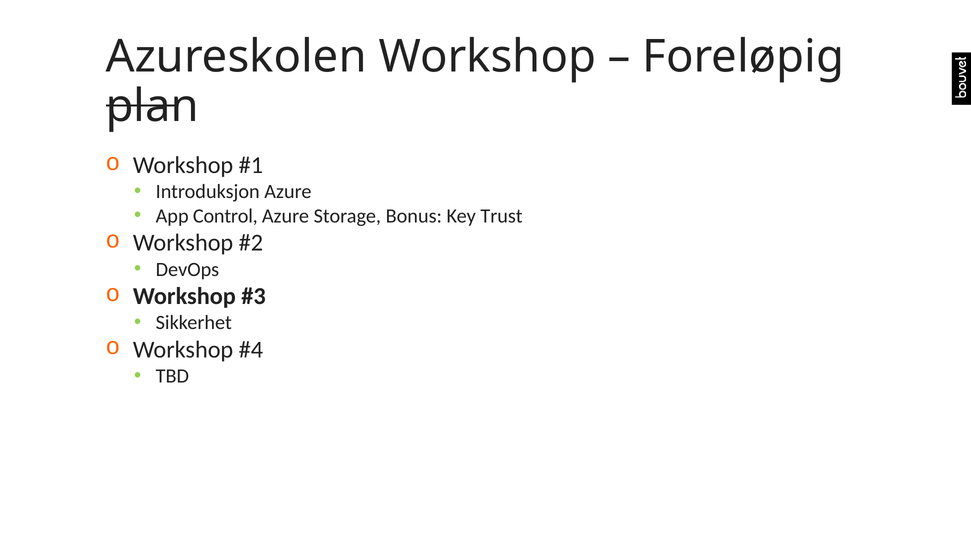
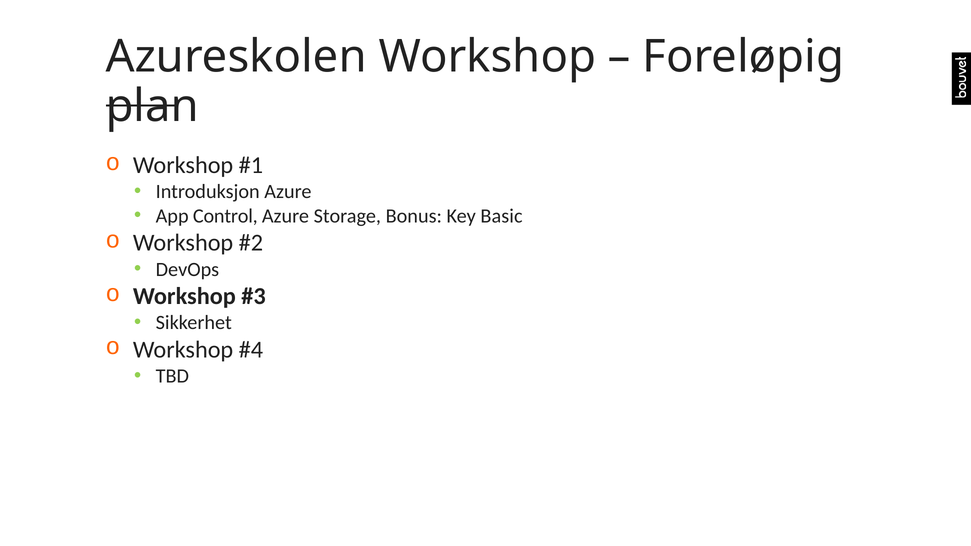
Trust: Trust -> Basic
